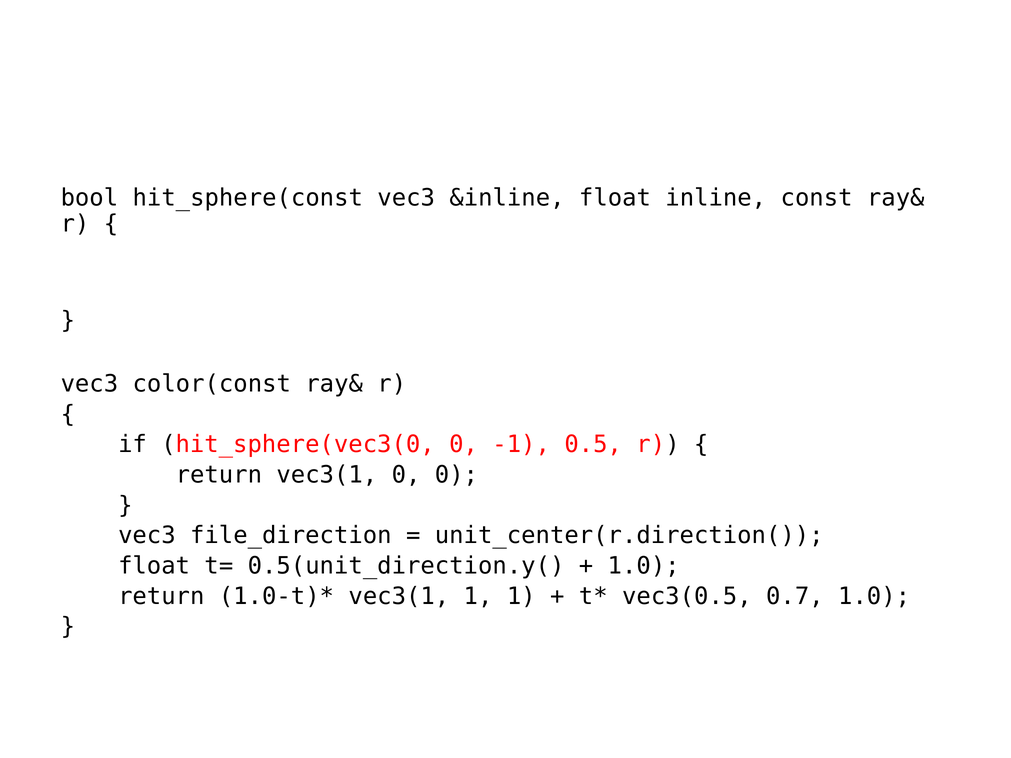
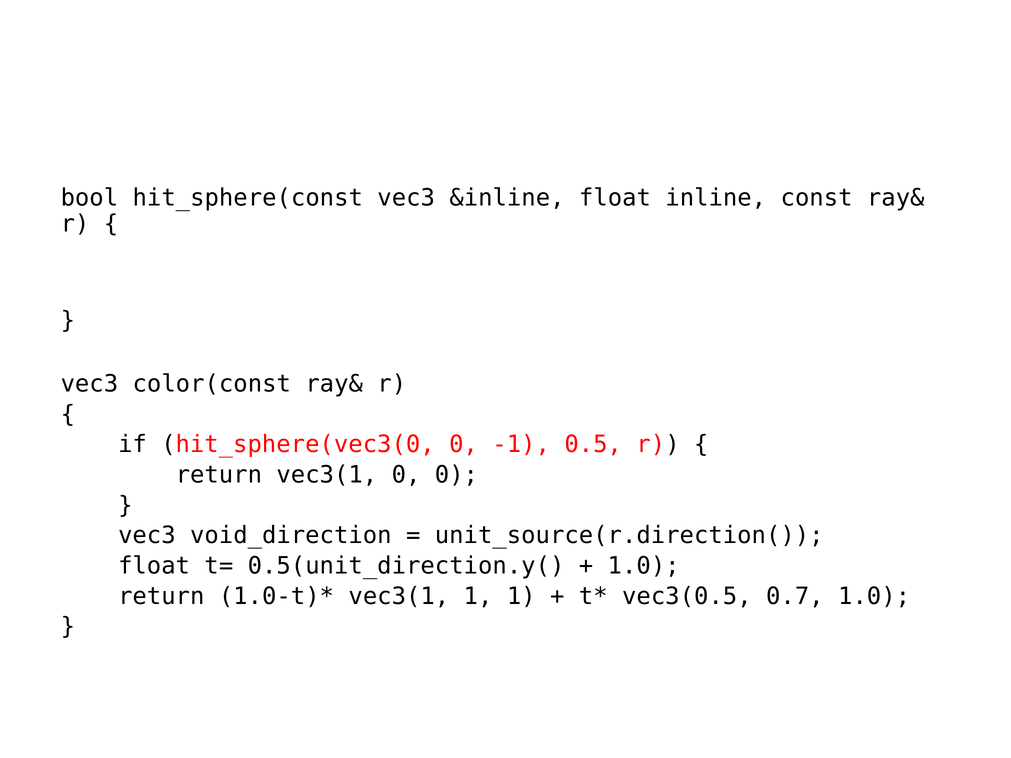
file_direction: file_direction -> void_direction
unit_center(r.direction(: unit_center(r.direction( -> unit_source(r.direction(
